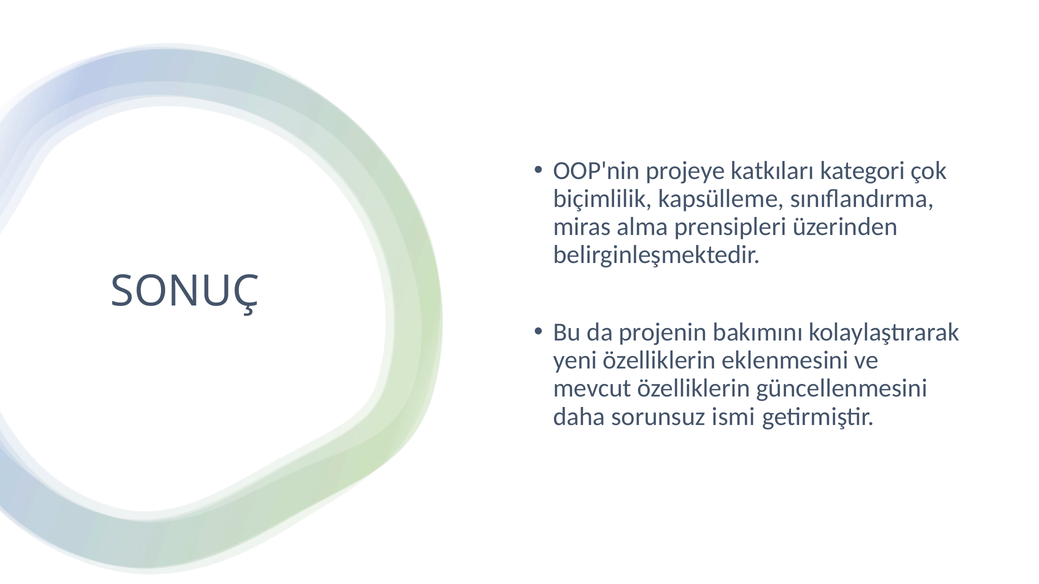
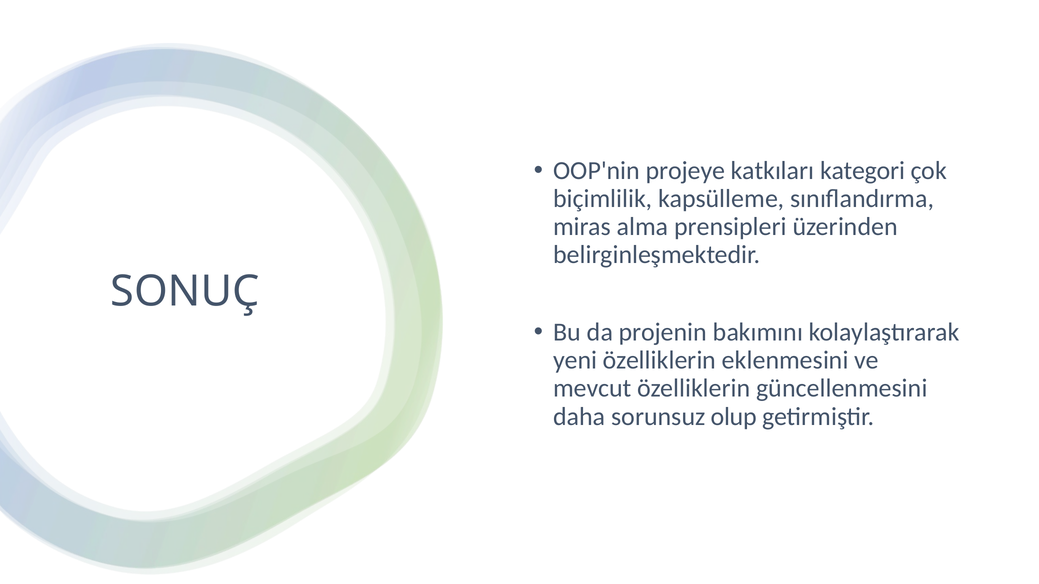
ismi: ismi -> olup
